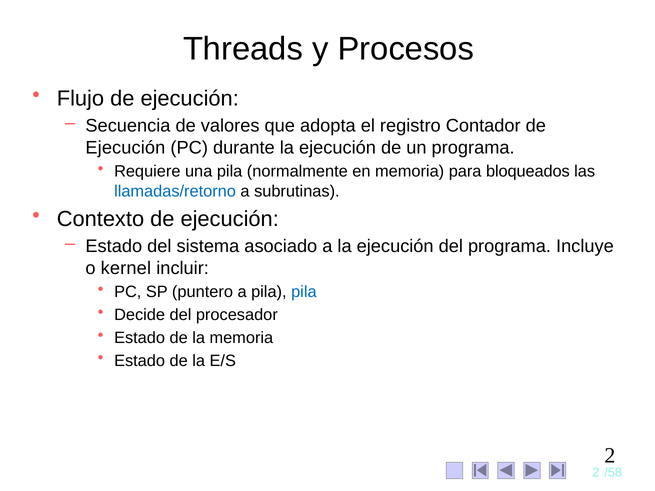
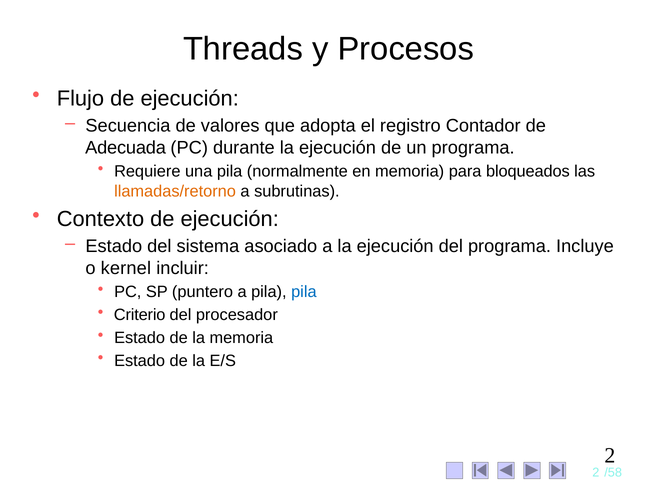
Ejecución at (125, 148): Ejecución -> Adecuada
llamadas/retorno colour: blue -> orange
Decide: Decide -> Criterio
